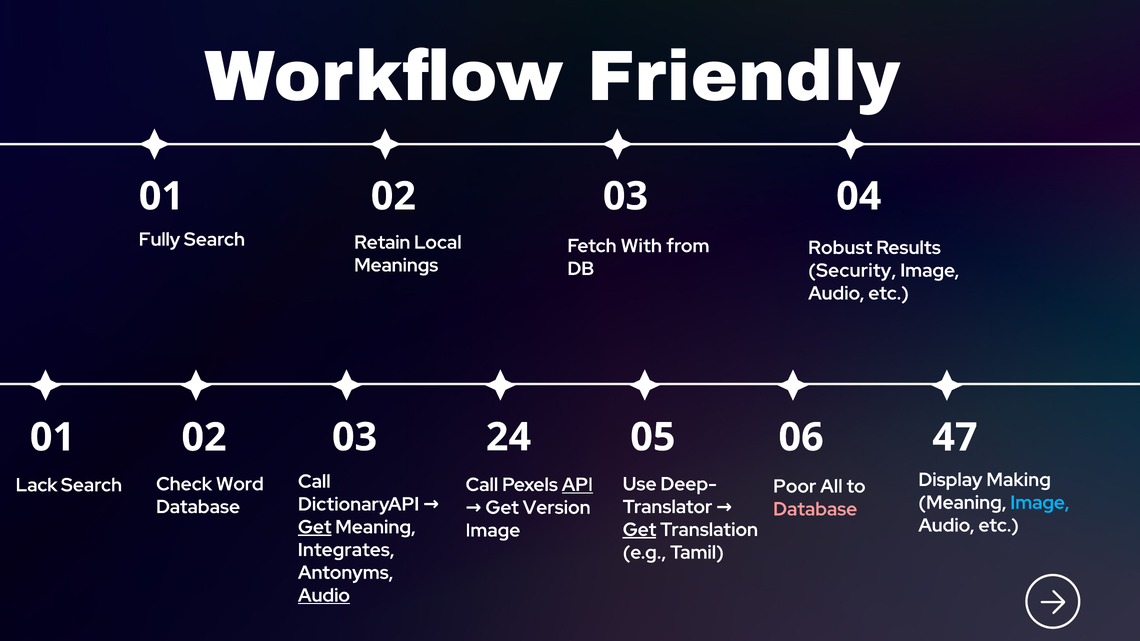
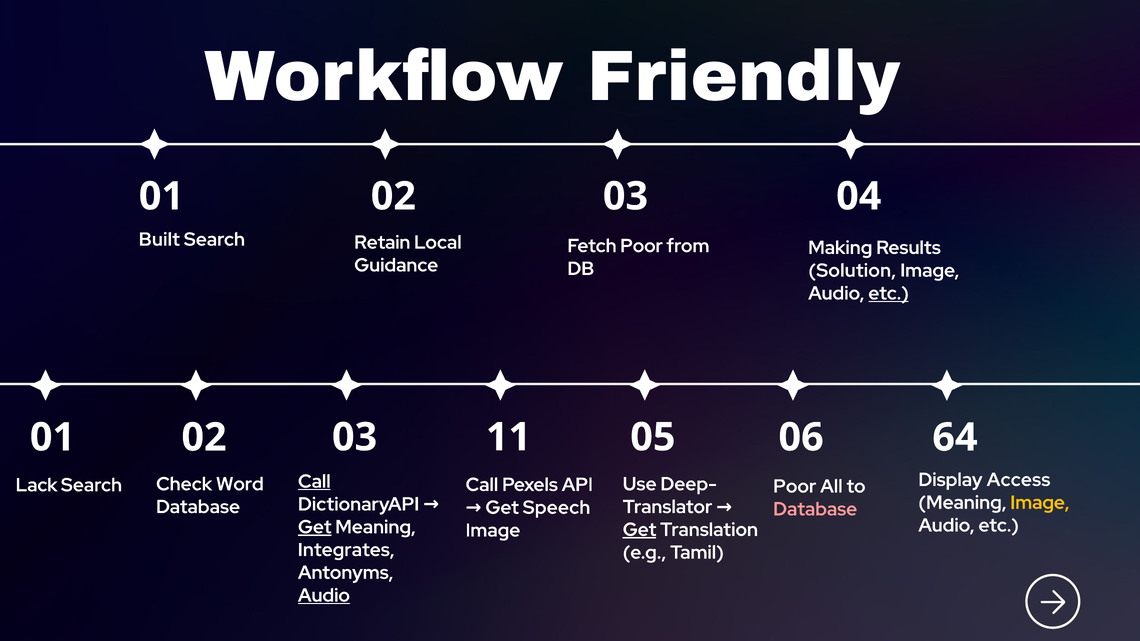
Fully: Fully -> Built
Fetch With: With -> Poor
Robust: Robust -> Making
Meanings: Meanings -> Guidance
Security: Security -> Solution
etc at (889, 293) underline: none -> present
24: 24 -> 11
47: 47 -> 64
Making: Making -> Access
Call at (314, 482) underline: none -> present
API underline: present -> none
Image at (1040, 503) colour: light blue -> yellow
Version: Version -> Speech
